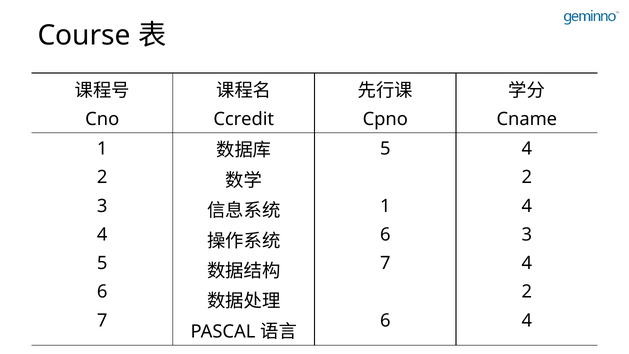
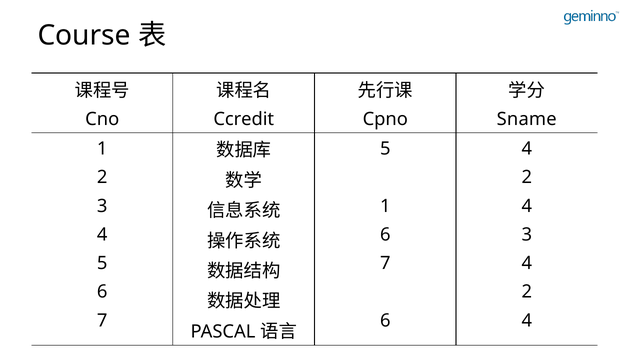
Cname: Cname -> Sname
